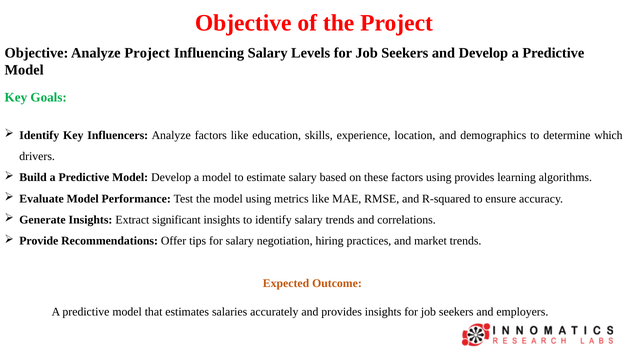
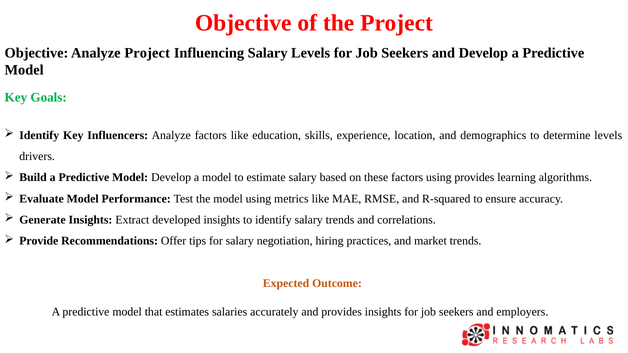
determine which: which -> levels
significant: significant -> developed
